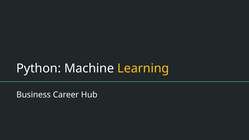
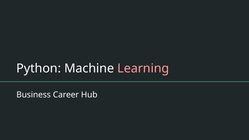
Learning colour: yellow -> pink
